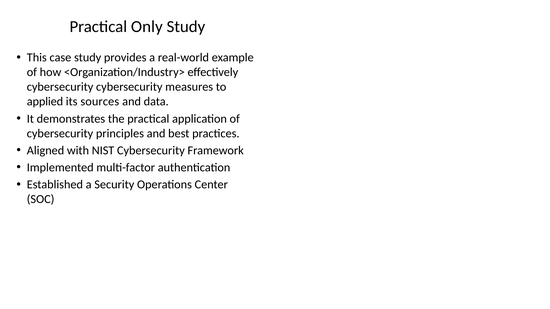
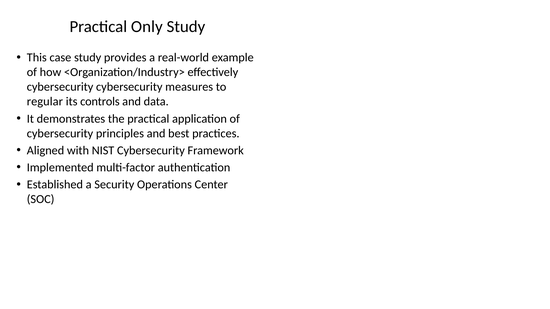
applied: applied -> regular
sources: sources -> controls
